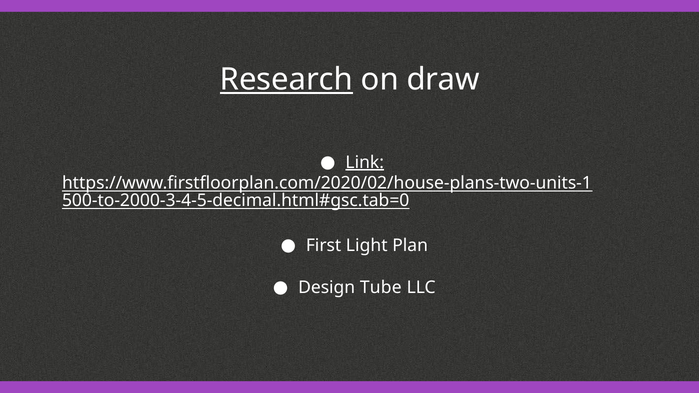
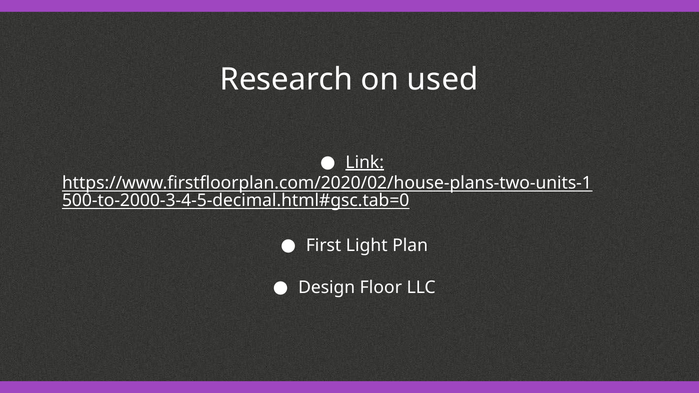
Research underline: present -> none
draw: draw -> used
Tube: Tube -> Floor
